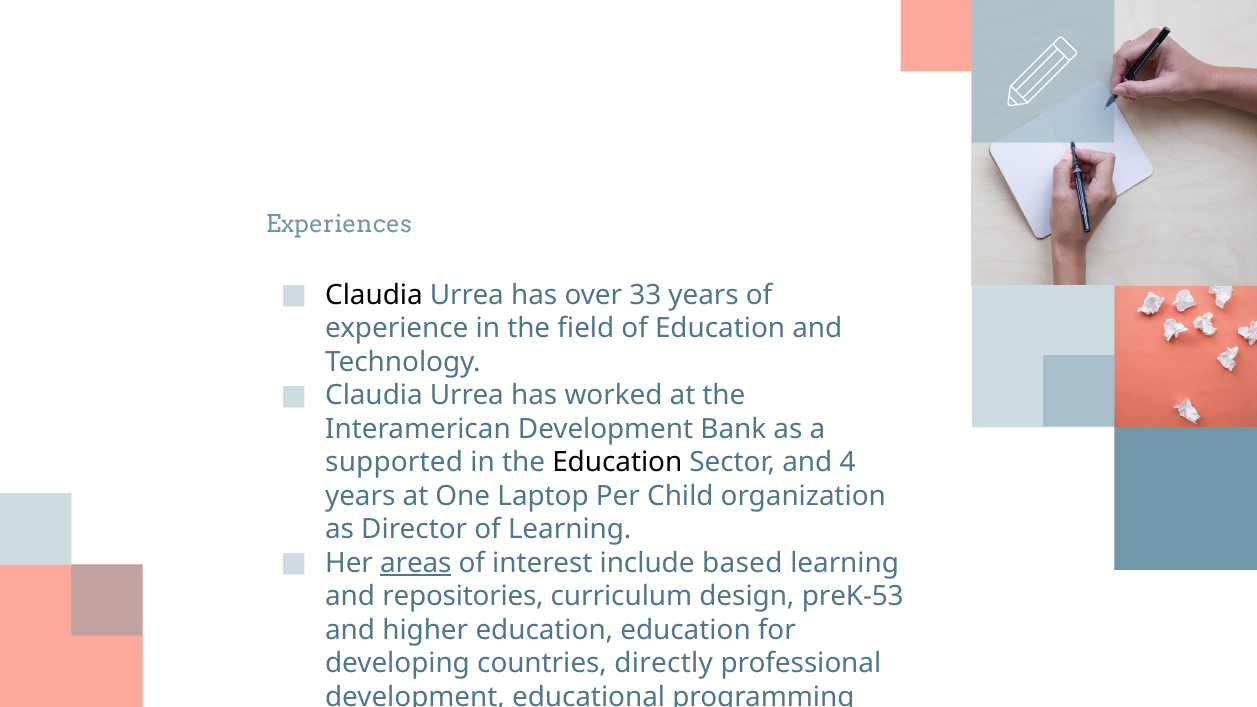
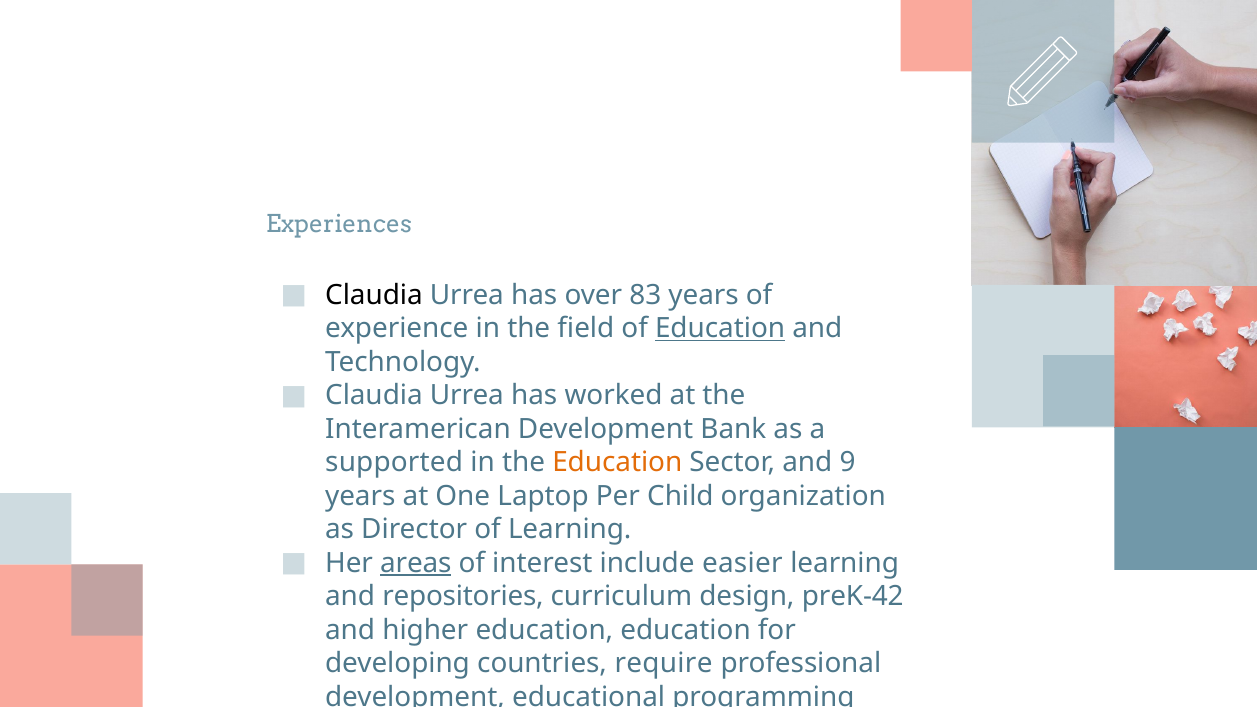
33: 33 -> 83
Education at (720, 328) underline: none -> present
Education at (617, 463) colour: black -> orange
4: 4 -> 9
based: based -> easier
preK-53: preK-53 -> preK-42
directly: directly -> require
